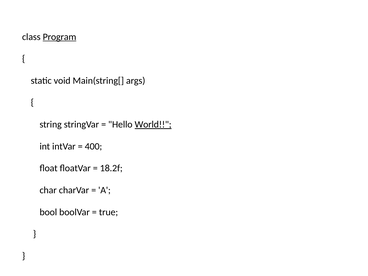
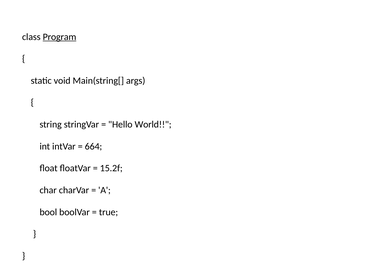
World underline: present -> none
400: 400 -> 664
18.2f: 18.2f -> 15.2f
